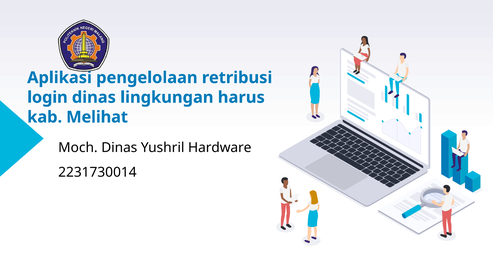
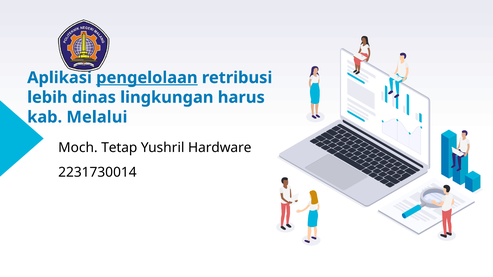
pengelolaan underline: none -> present
login: login -> lebih
Melihat: Melihat -> Melalui
Moch Dinas: Dinas -> Tetap
